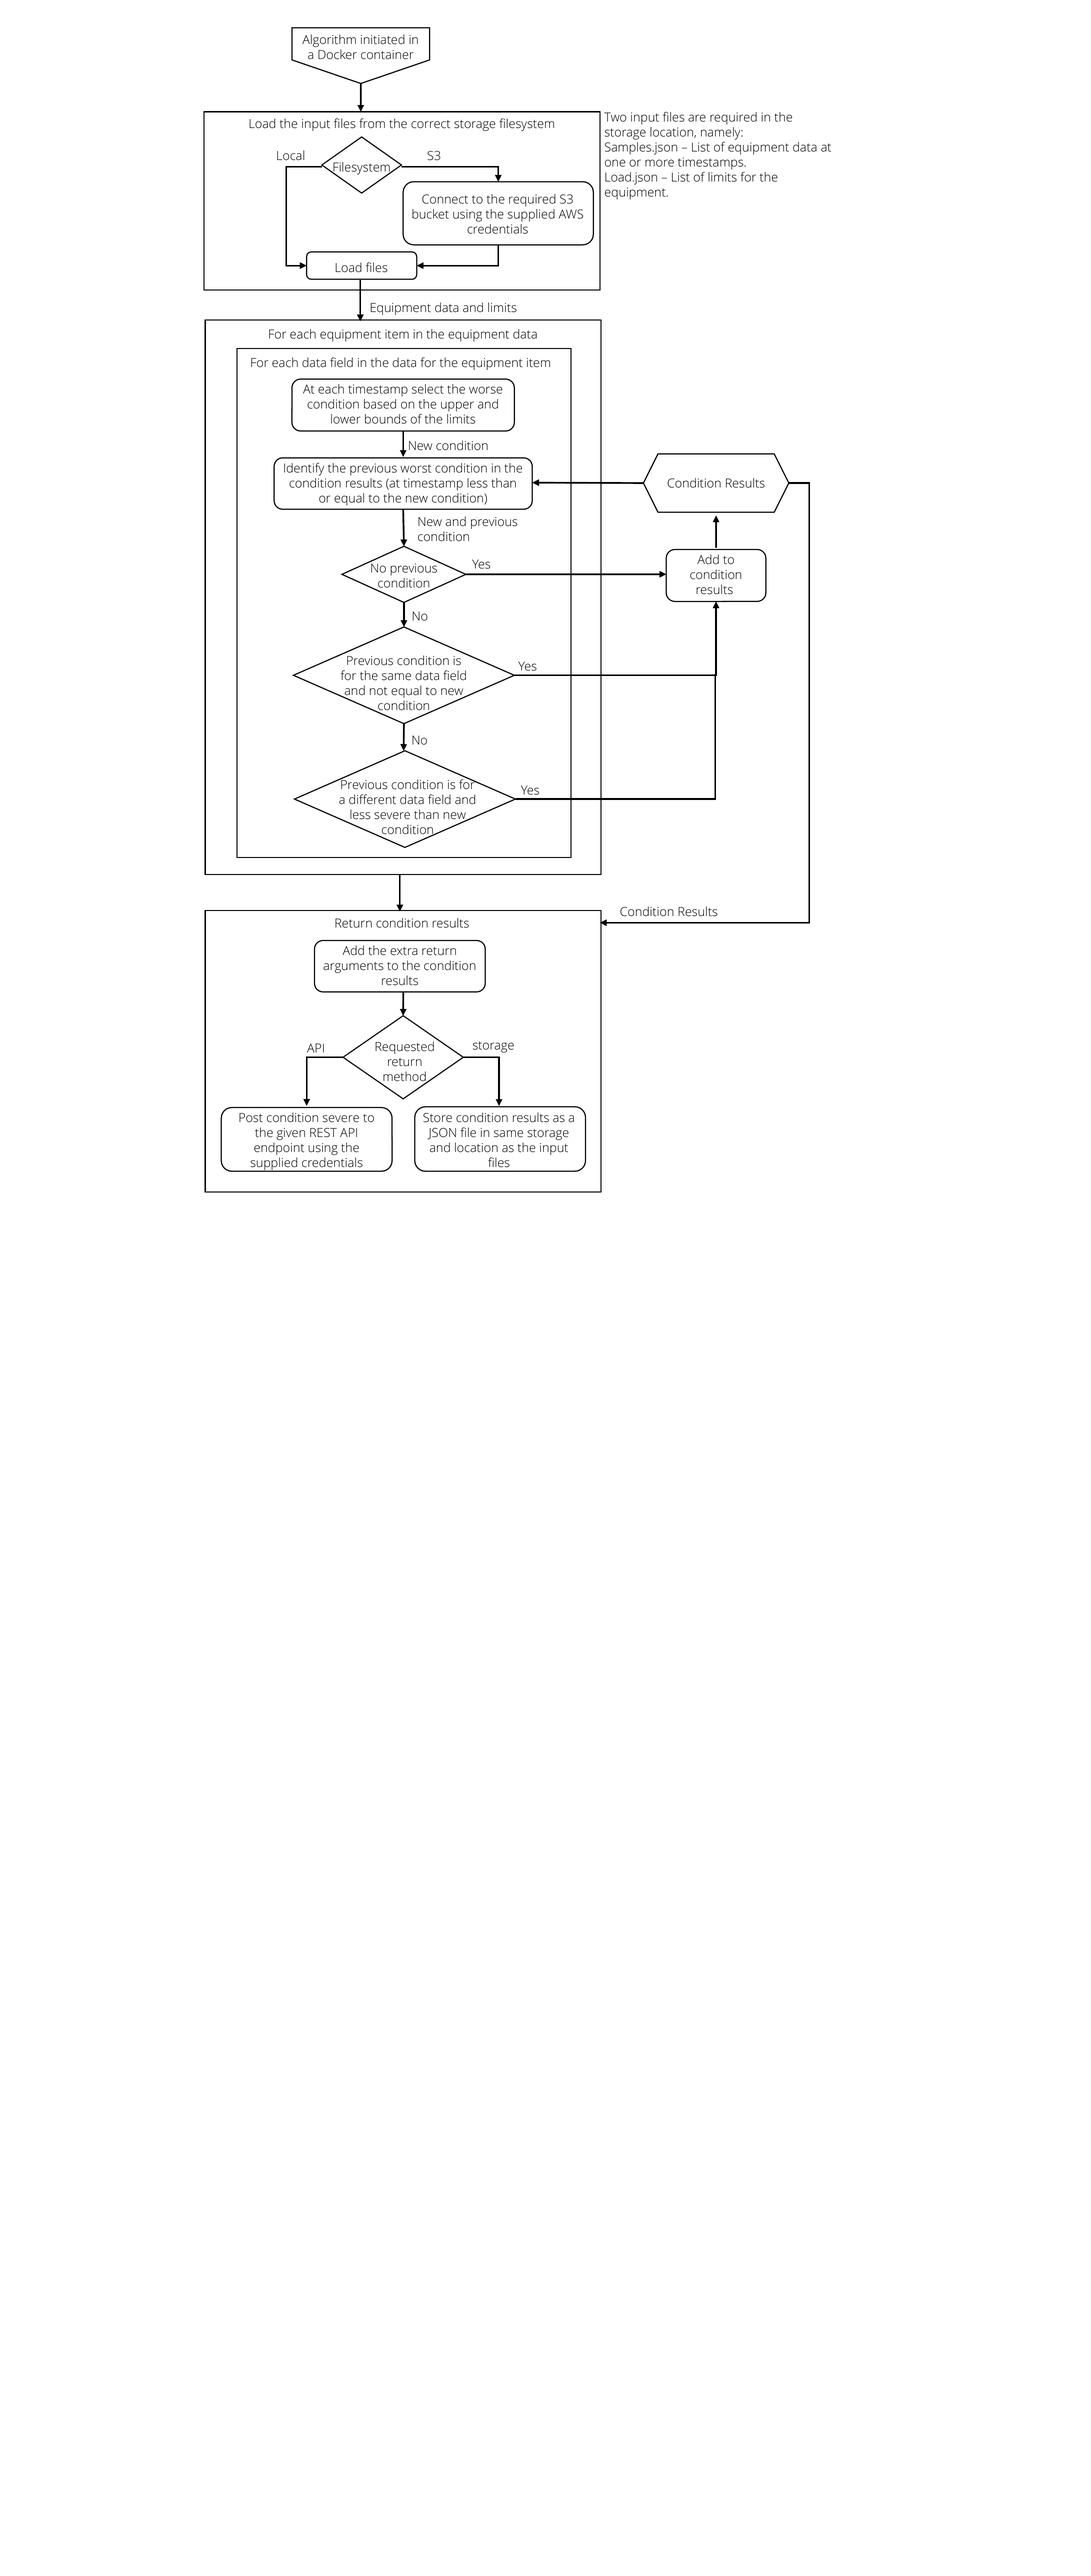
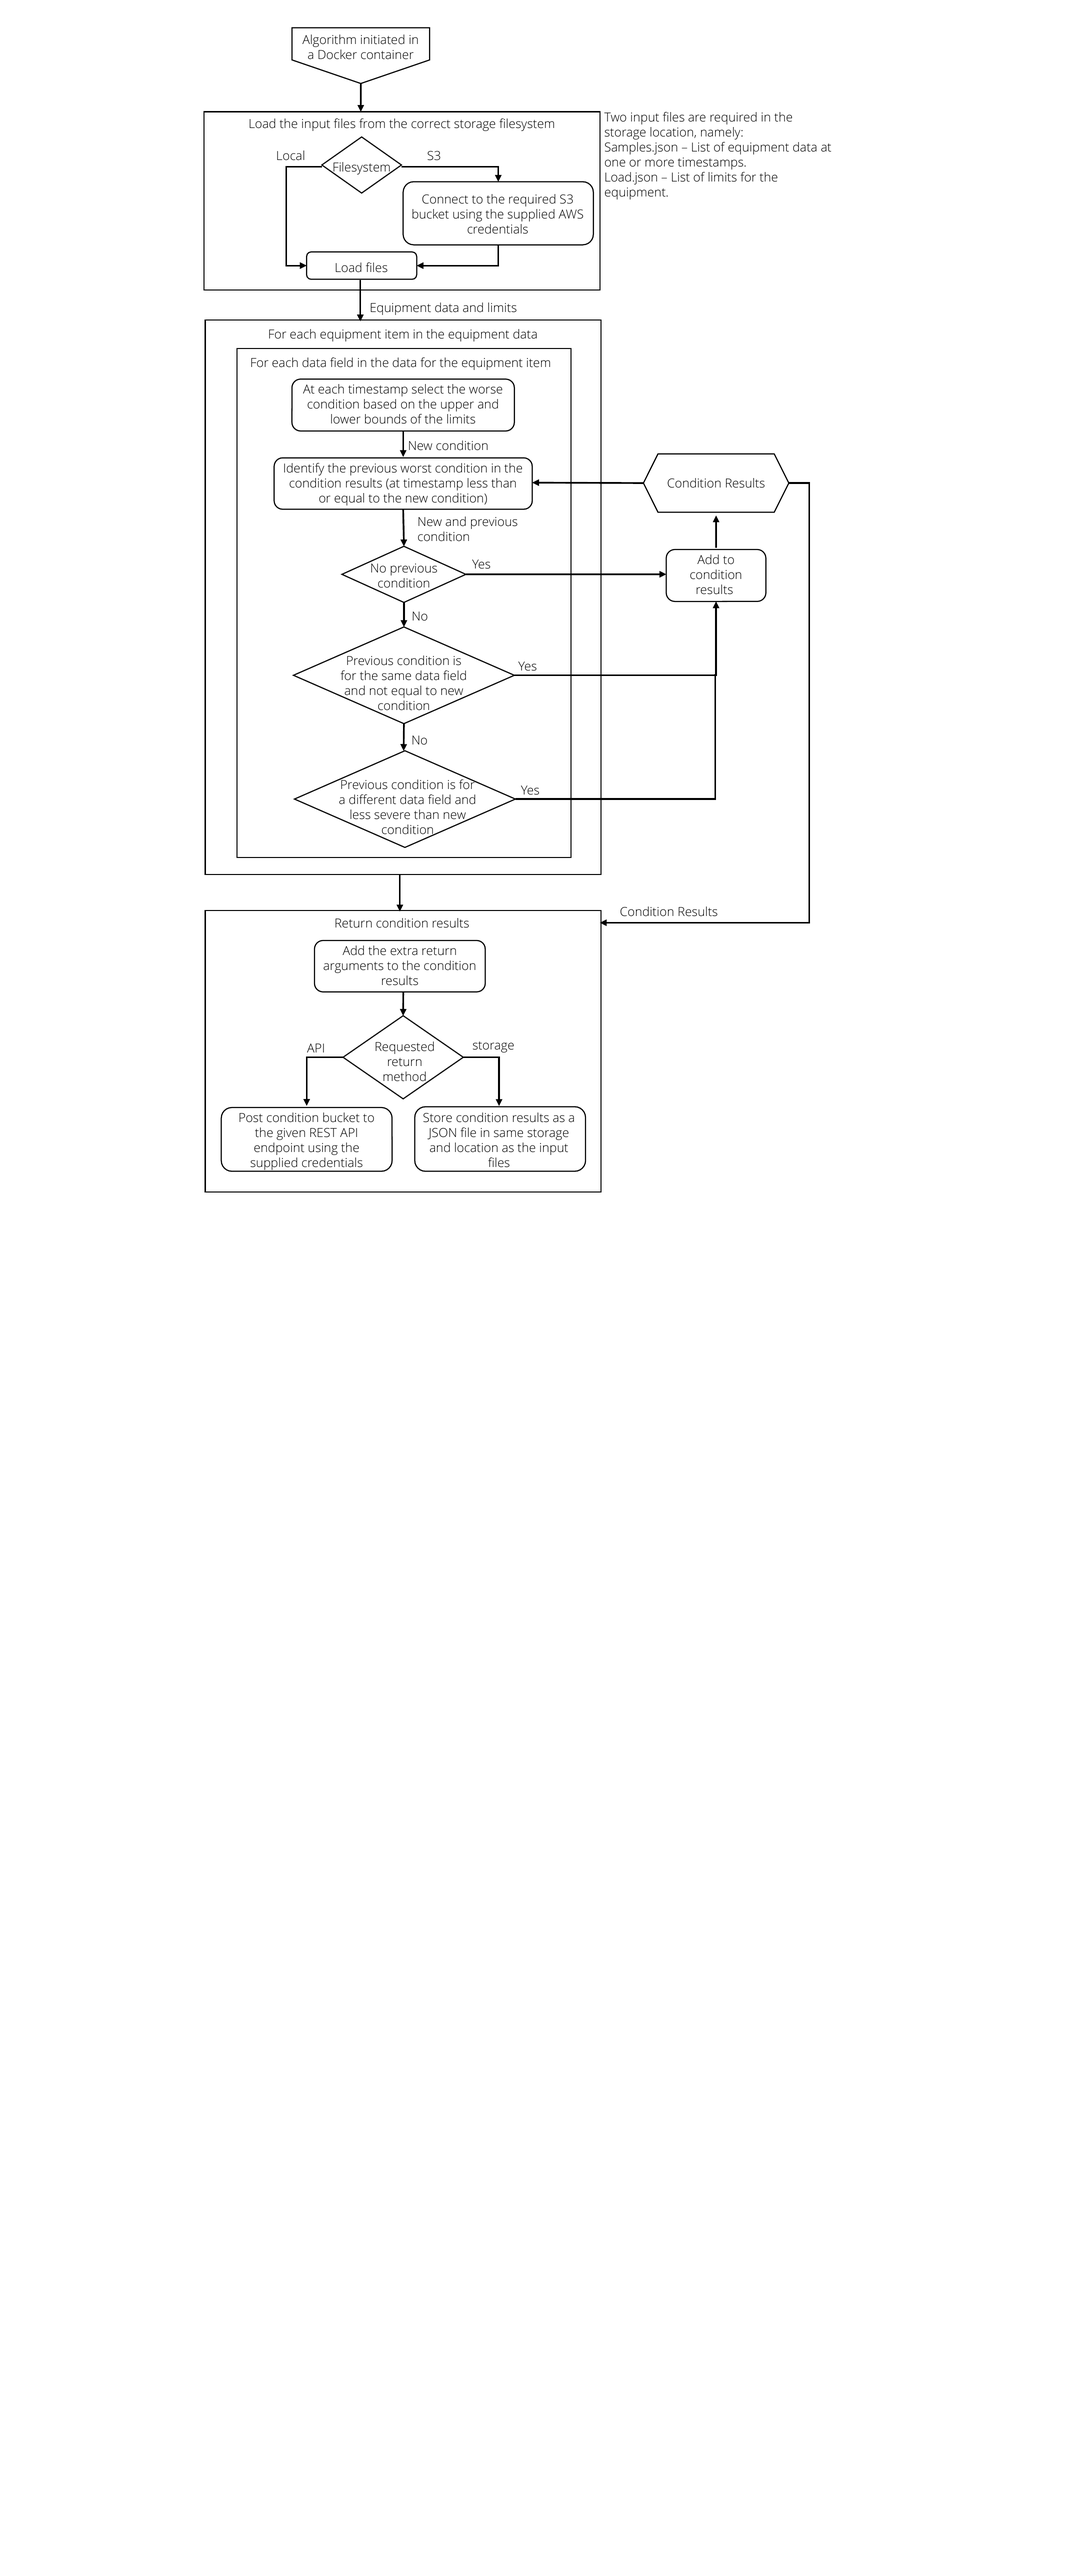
condition severe: severe -> bucket
